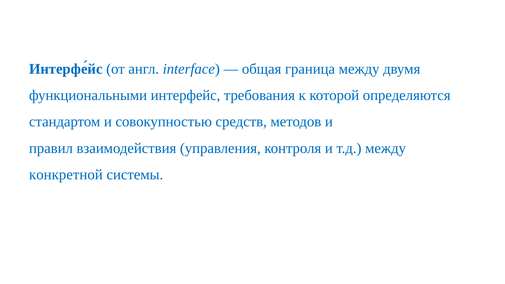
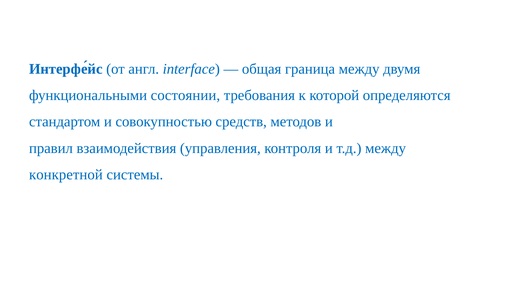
интерфейс: интерфейс -> состоянии
